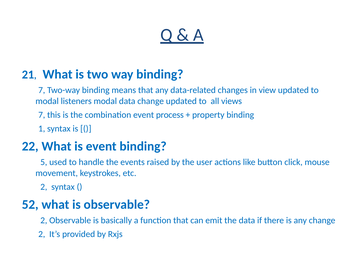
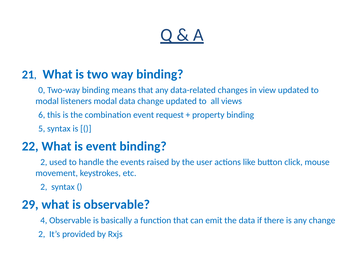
7 at (42, 90): 7 -> 0
7 at (42, 115): 7 -> 6
process: process -> request
1: 1 -> 5
5 at (44, 162): 5 -> 2
52: 52 -> 29
2 at (44, 220): 2 -> 4
